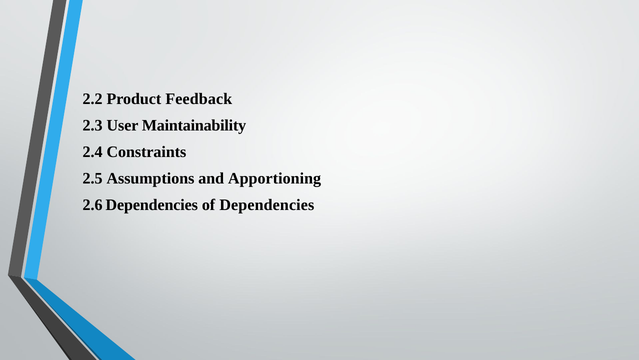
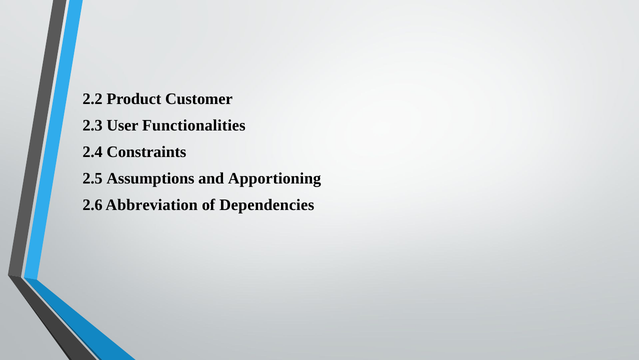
Feedback: Feedback -> Customer
Maintainability: Maintainability -> Functionalities
2.6 Dependencies: Dependencies -> Abbreviation
